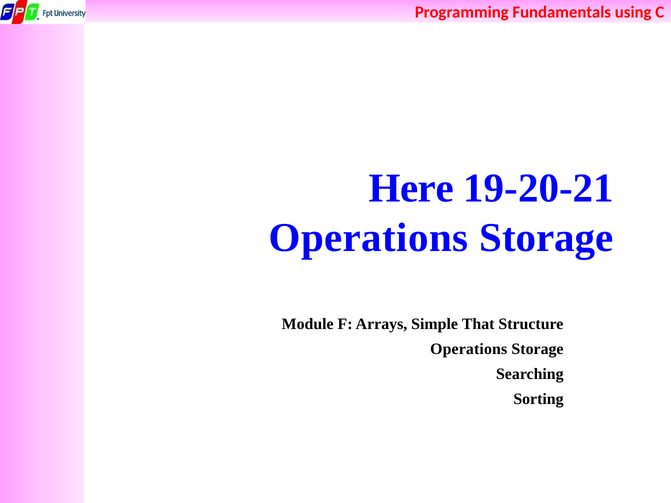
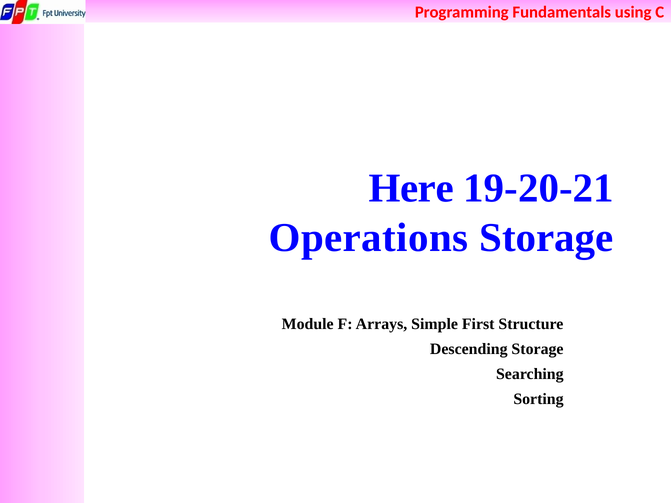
That: That -> First
Operations at (469, 349): Operations -> Descending
